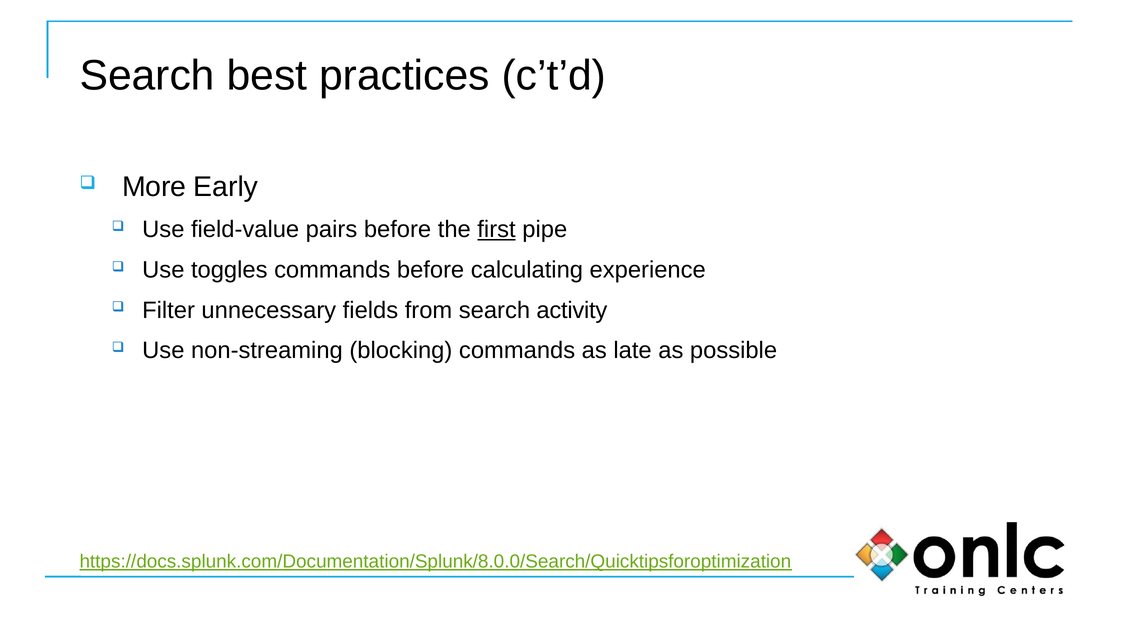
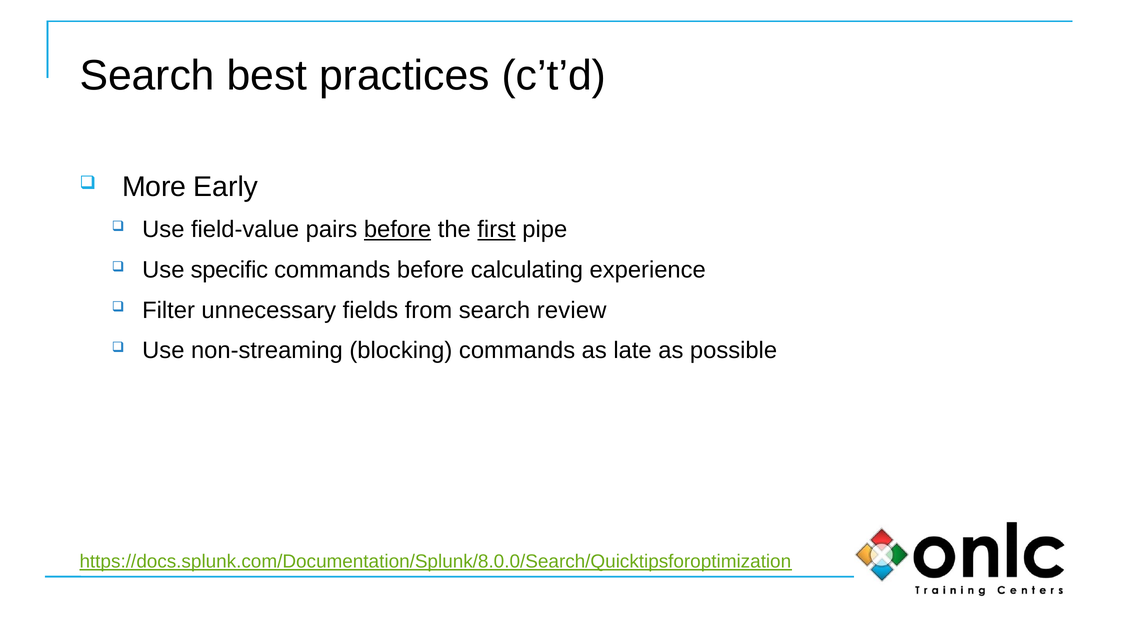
before at (398, 230) underline: none -> present
toggles: toggles -> specific
activity: activity -> review
